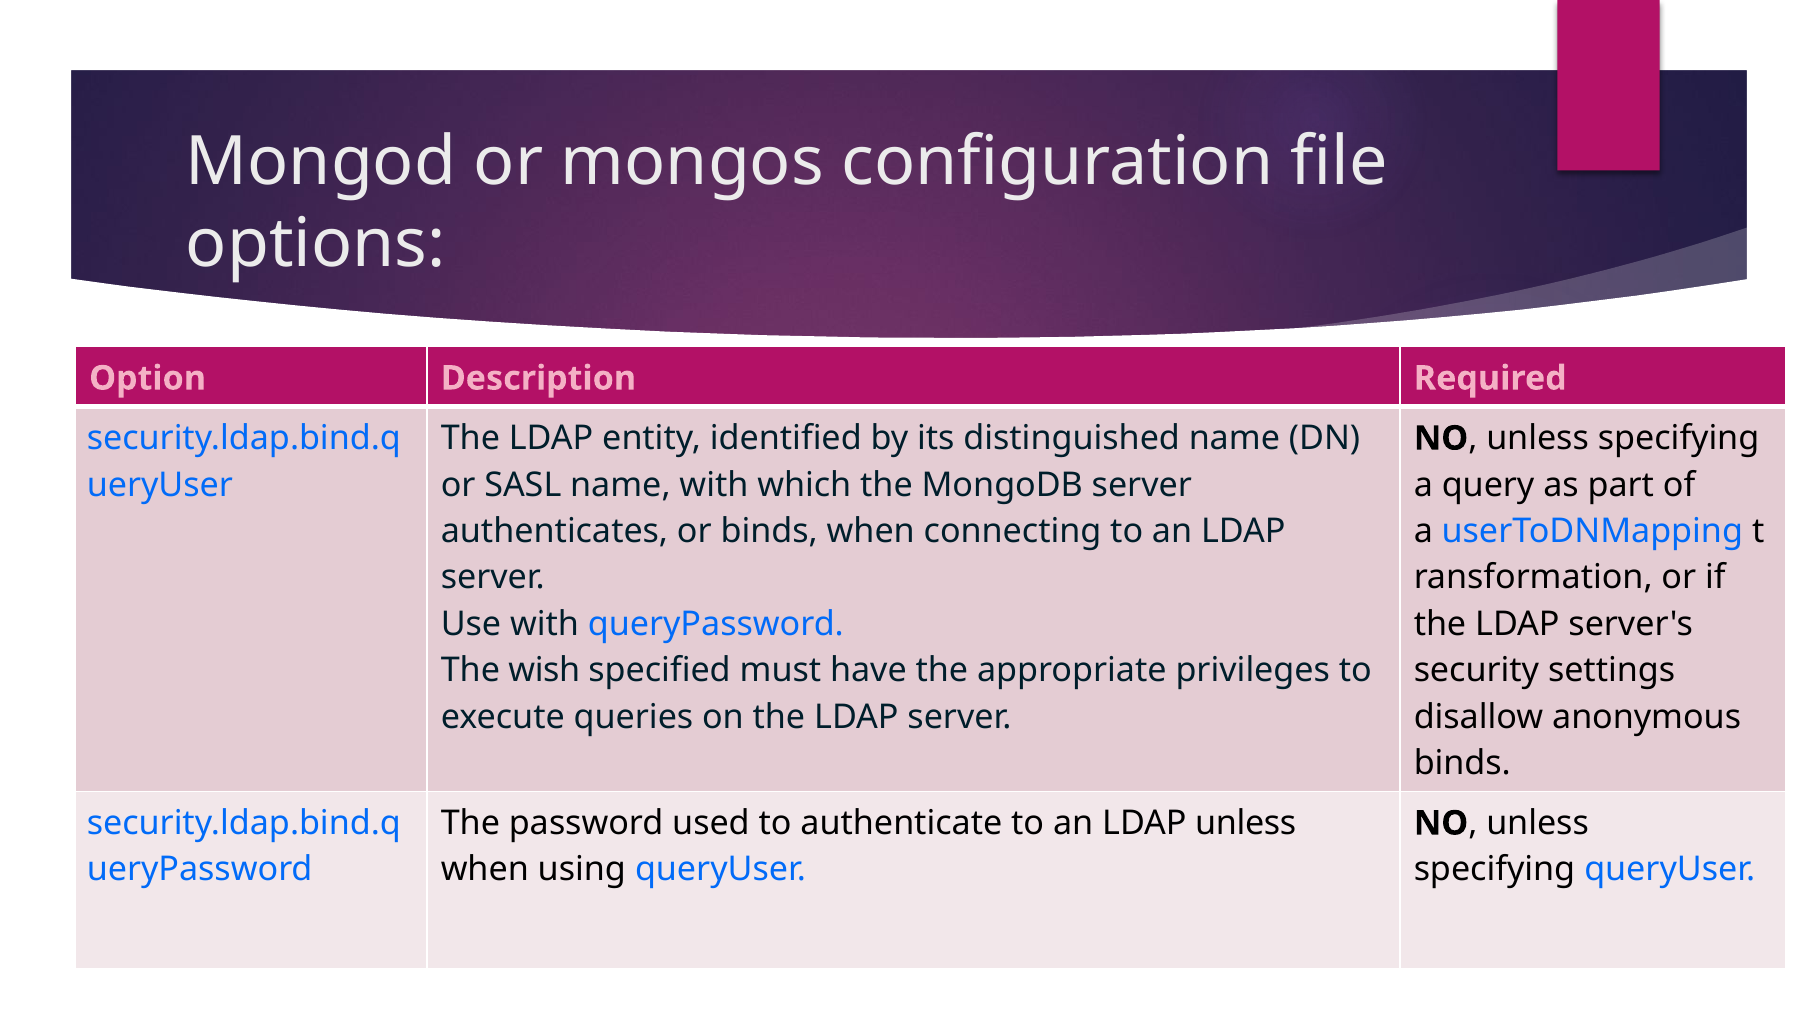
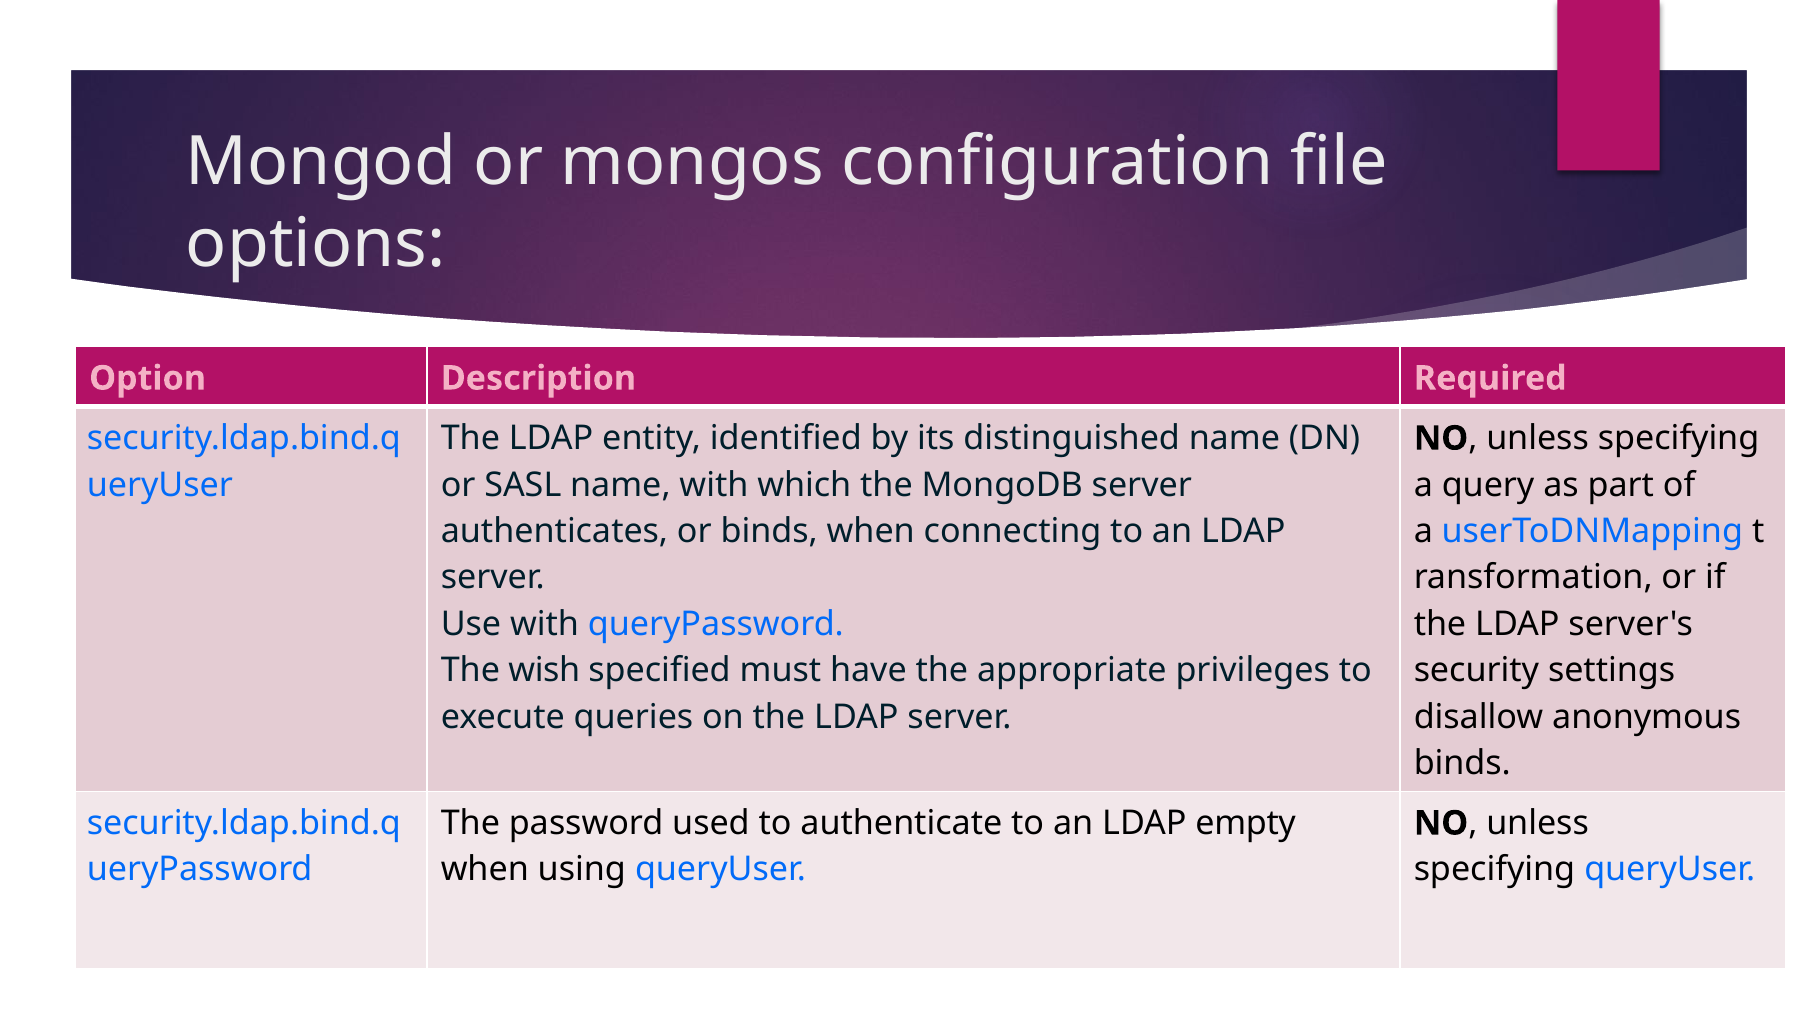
LDAP unless: unless -> empty
